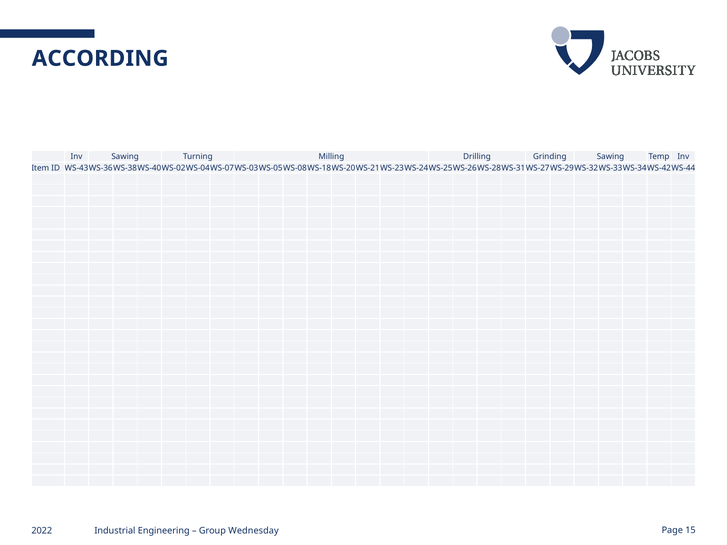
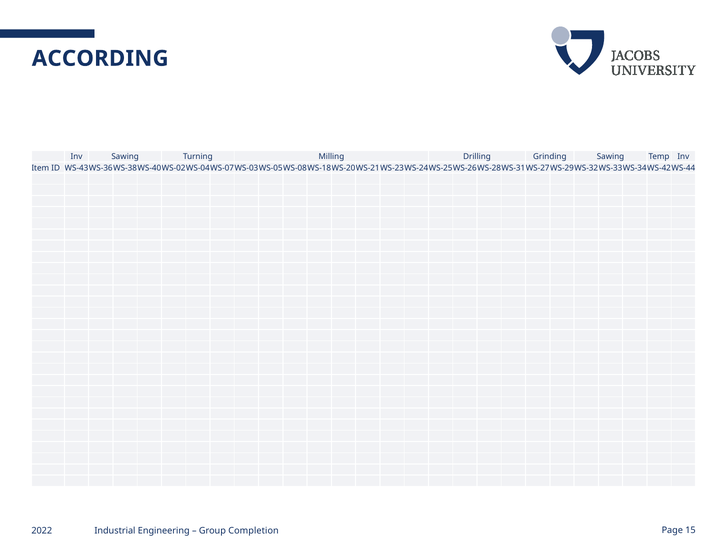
Wednesday: Wednesday -> Completion
